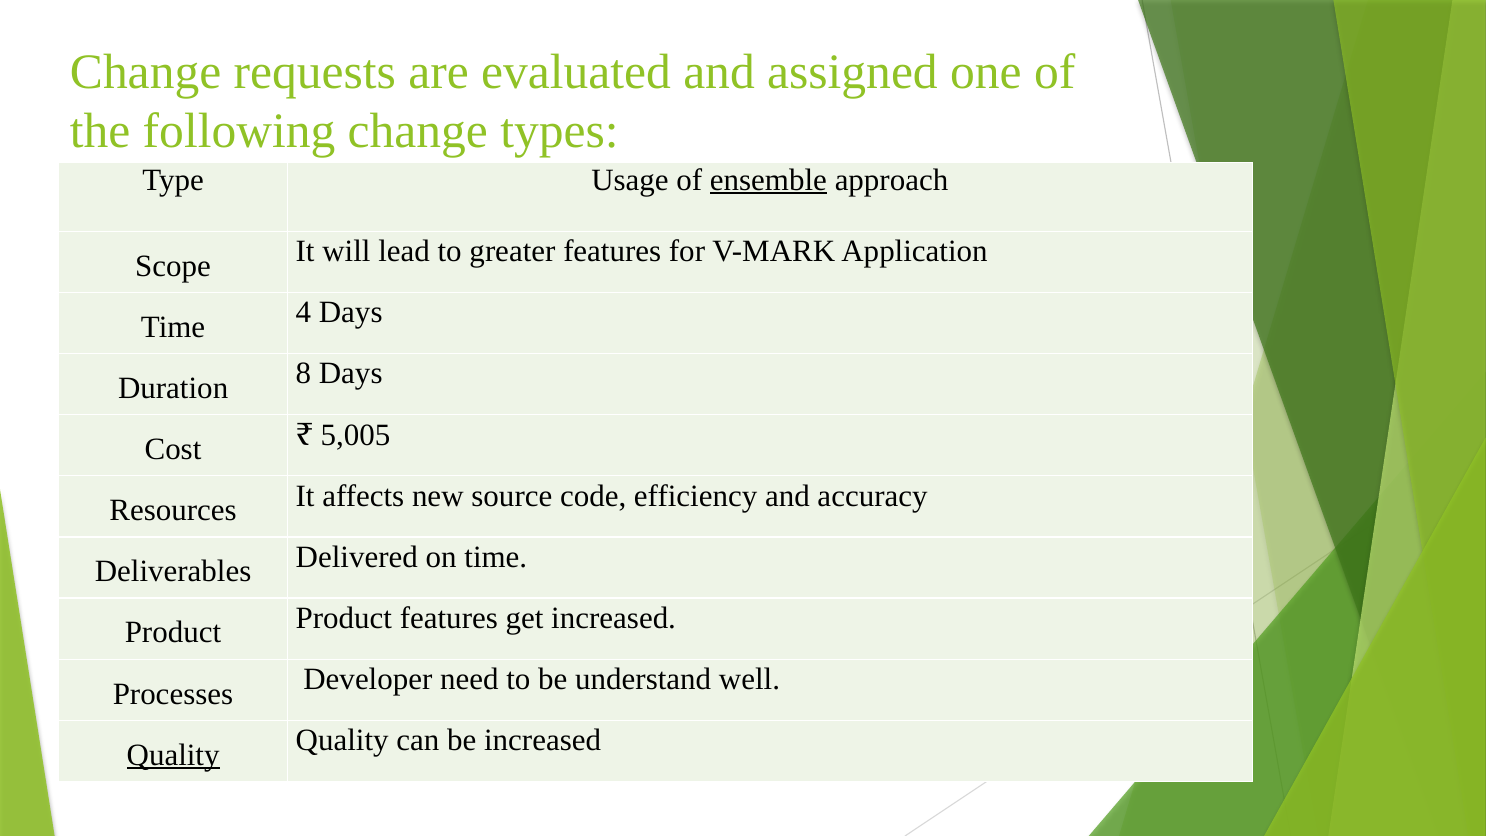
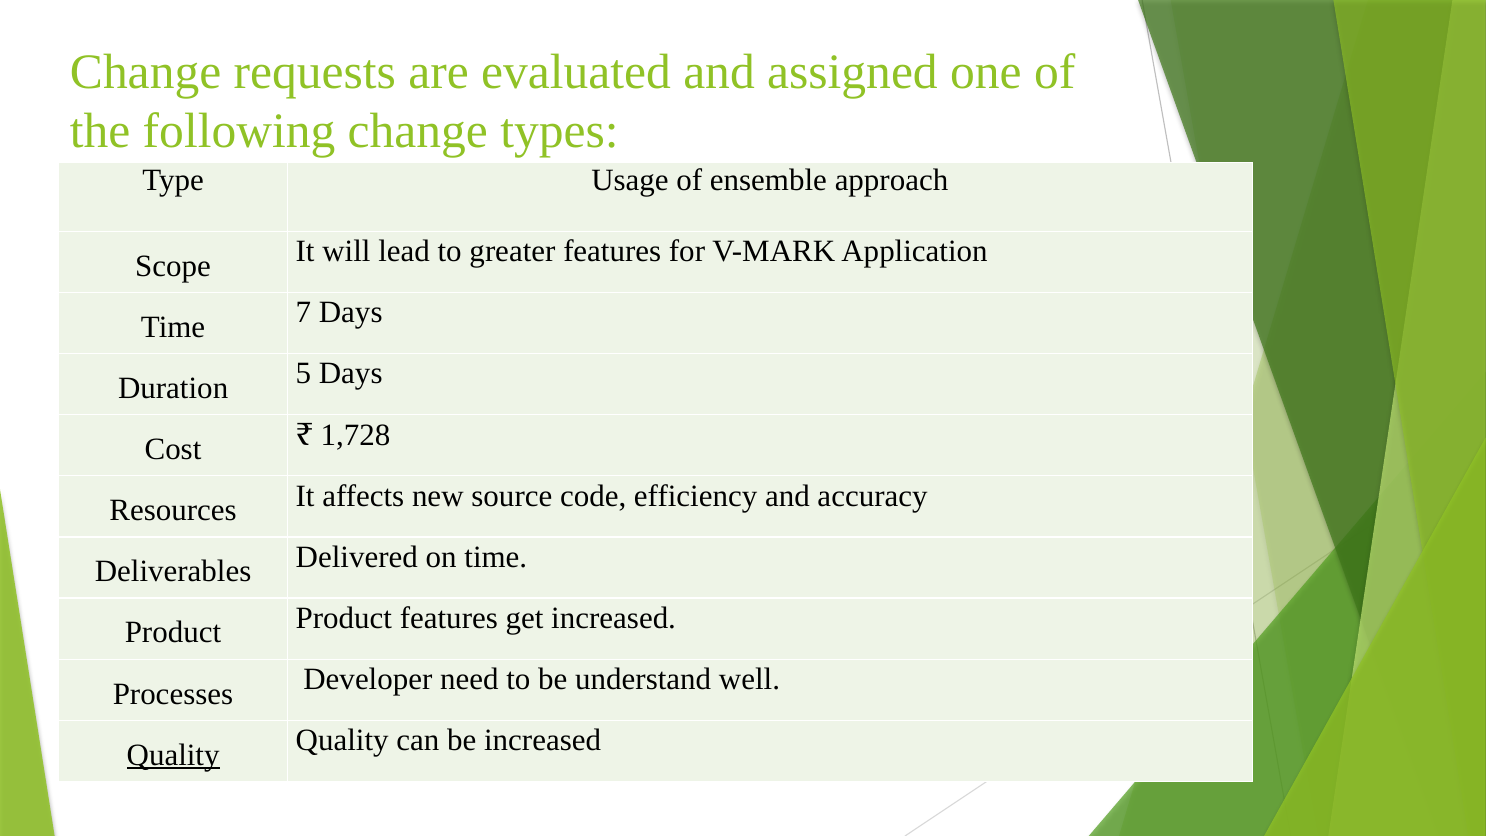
ensemble underline: present -> none
4: 4 -> 7
8: 8 -> 5
5,005: 5,005 -> 1,728
